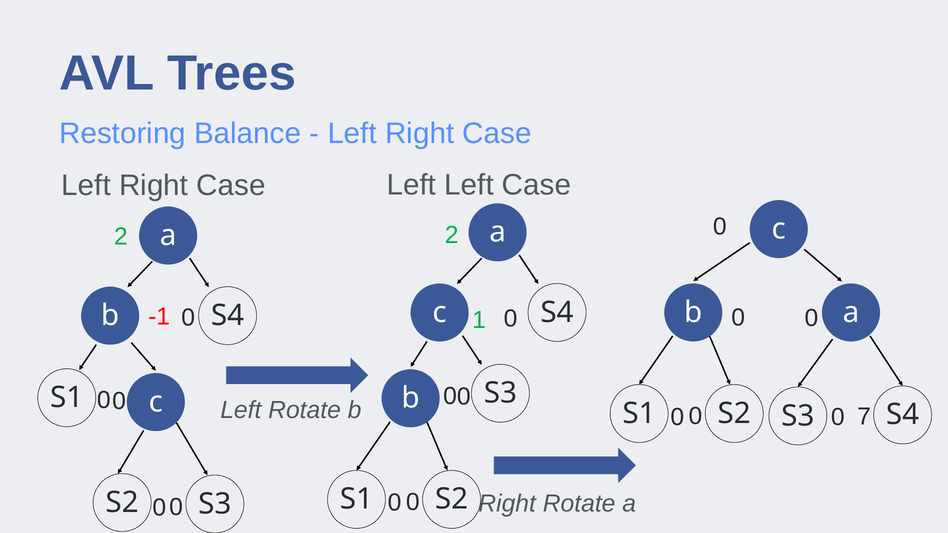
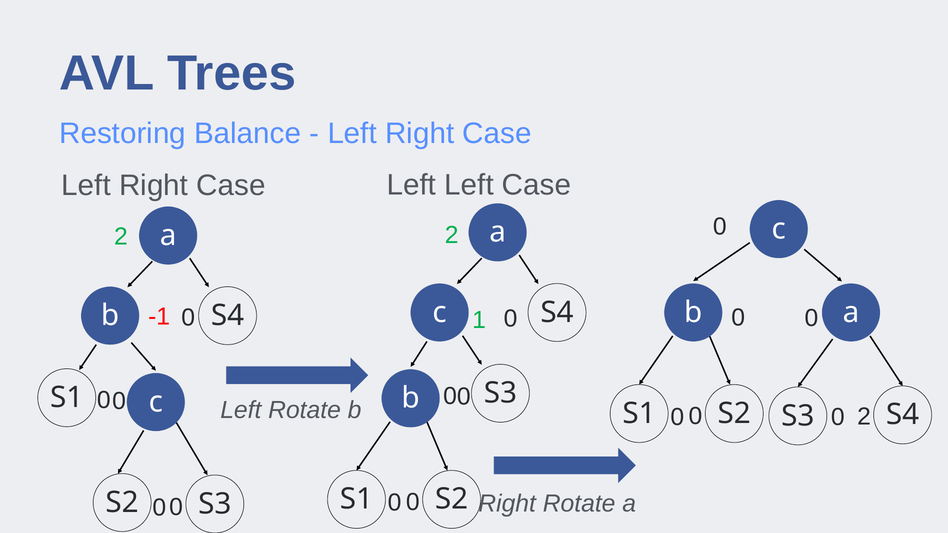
0 7: 7 -> 2
